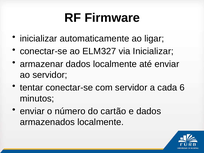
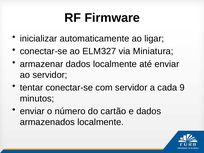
via Inicializar: Inicializar -> Miniatura
6: 6 -> 9
